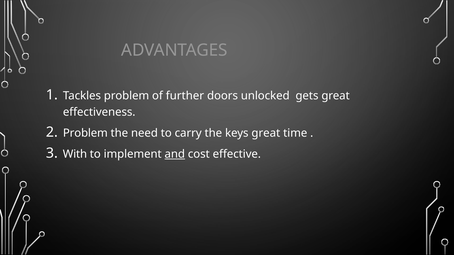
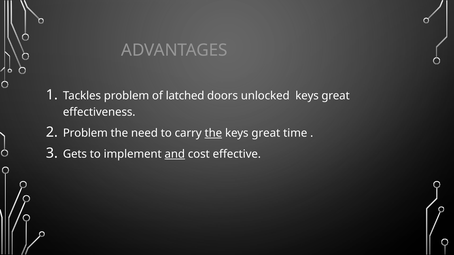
further: further -> latched
unlocked gets: gets -> keys
the at (213, 133) underline: none -> present
With: With -> Gets
